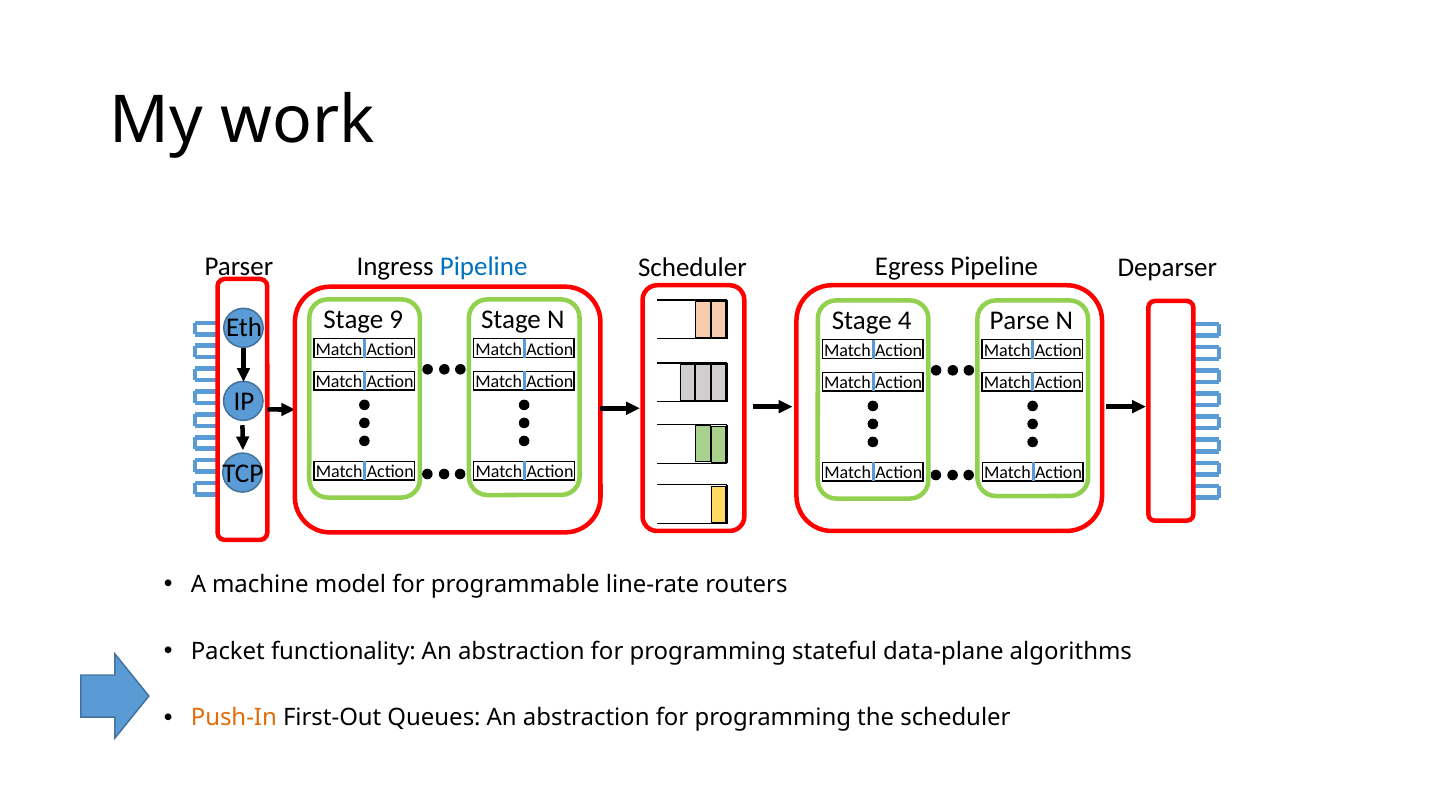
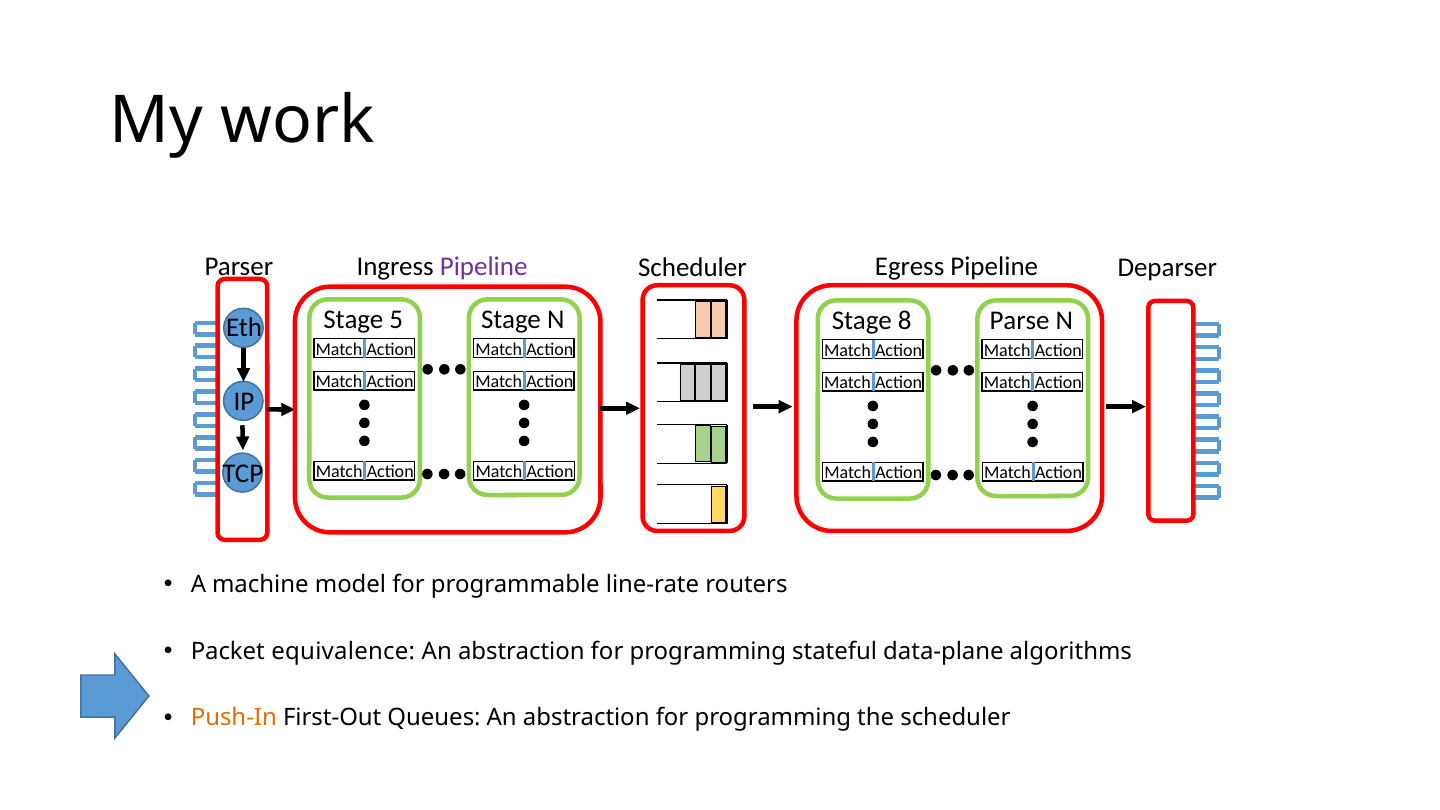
Pipeline at (484, 266) colour: blue -> purple
9: 9 -> 5
4: 4 -> 8
functionality: functionality -> equivalence
